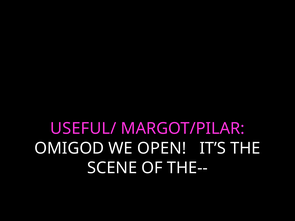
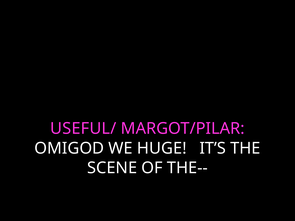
OPEN: OPEN -> HUGE
